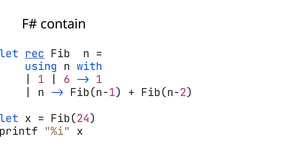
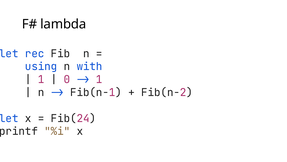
contain: contain -> lambda
rec underline: present -> none
6: 6 -> 0
